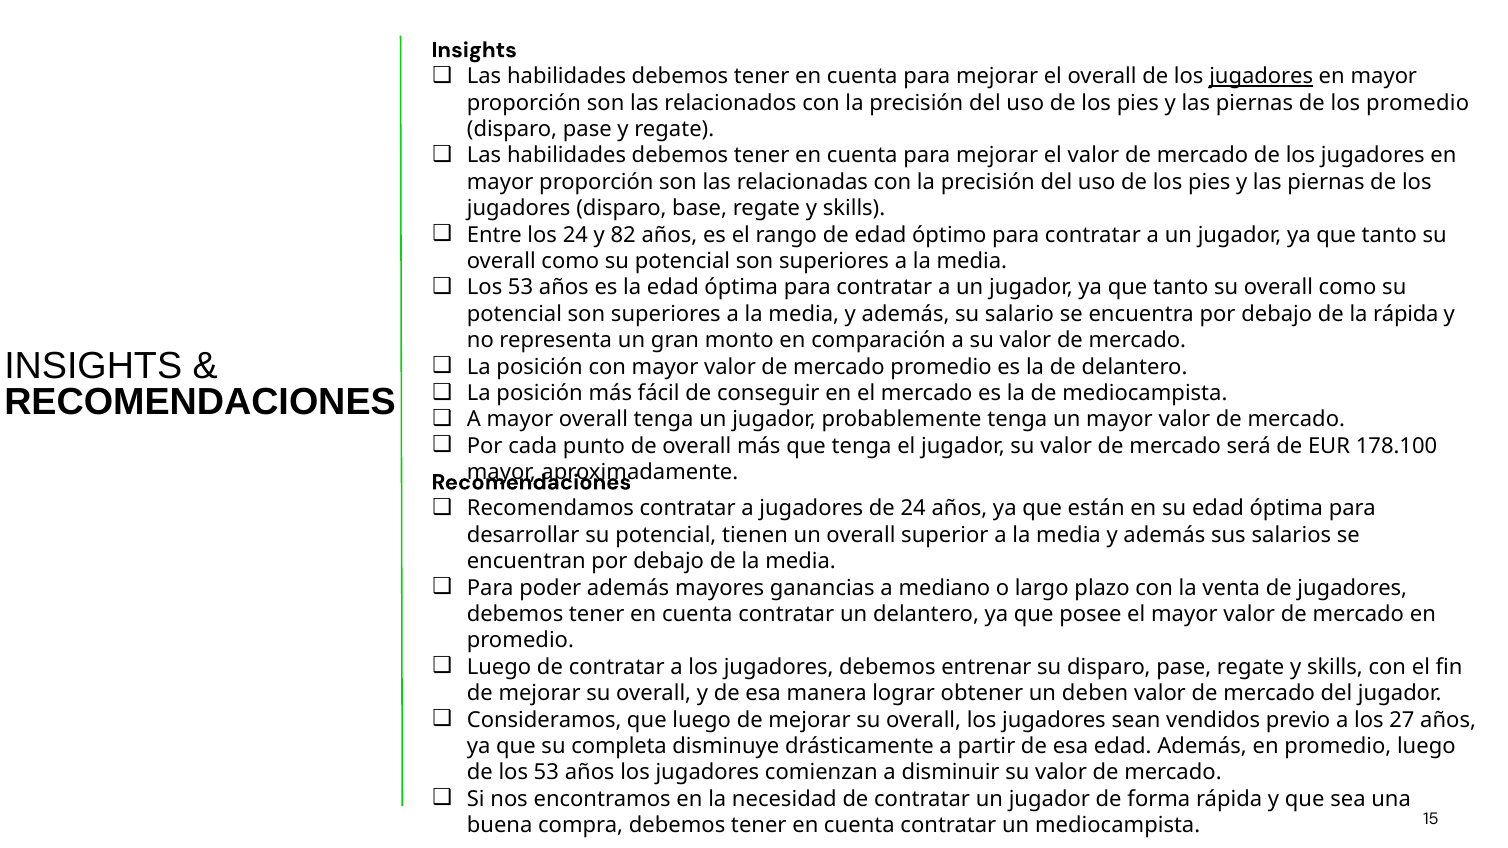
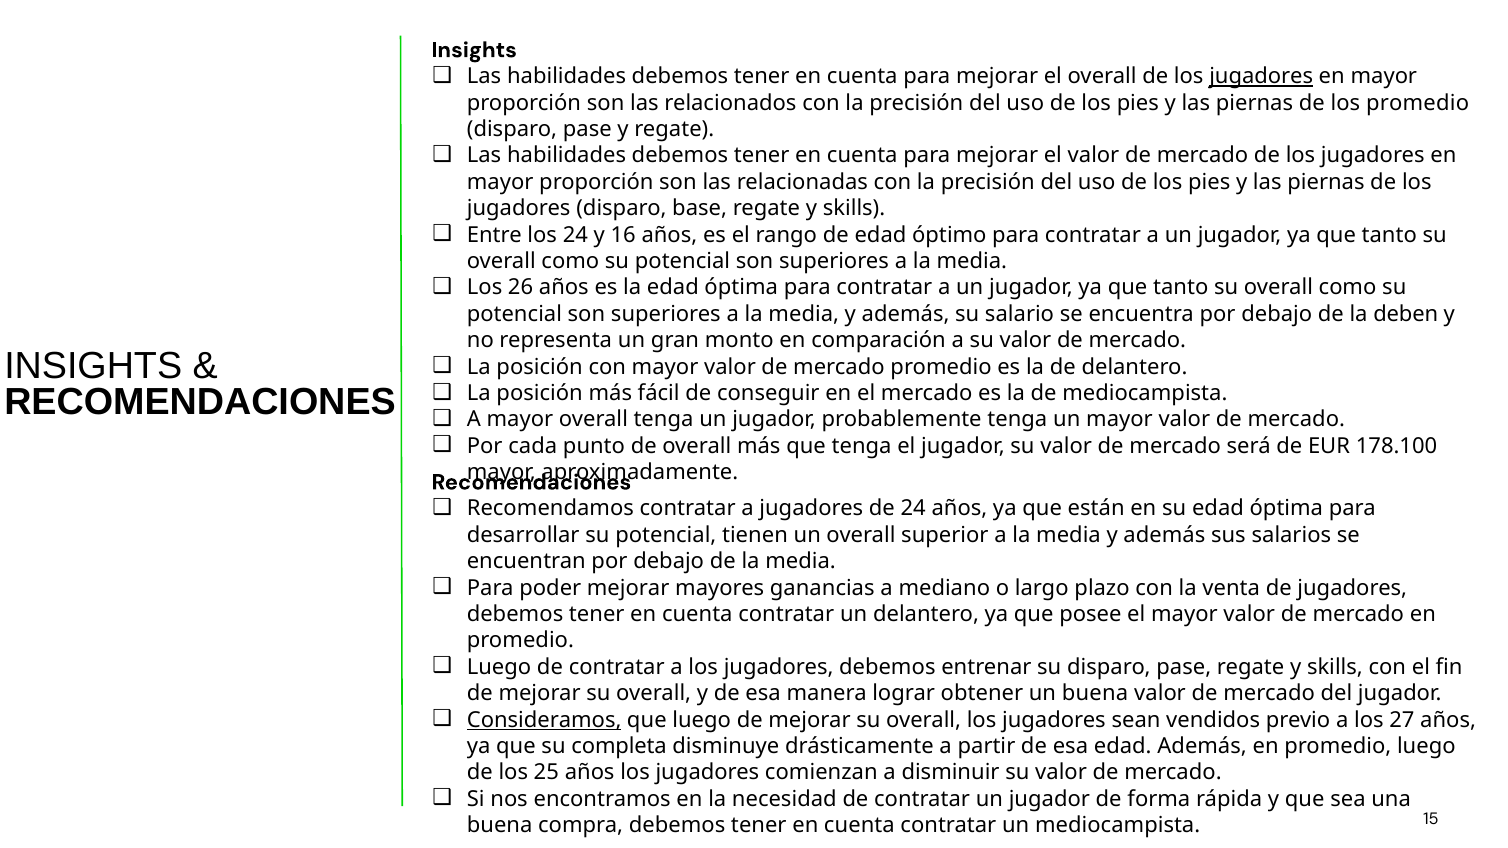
82: 82 -> 16
53 at (521, 288): 53 -> 26
la rápida: rápida -> deben
poder además: además -> mejorar
un deben: deben -> buena
Consideramos underline: none -> present
de los 53: 53 -> 25
